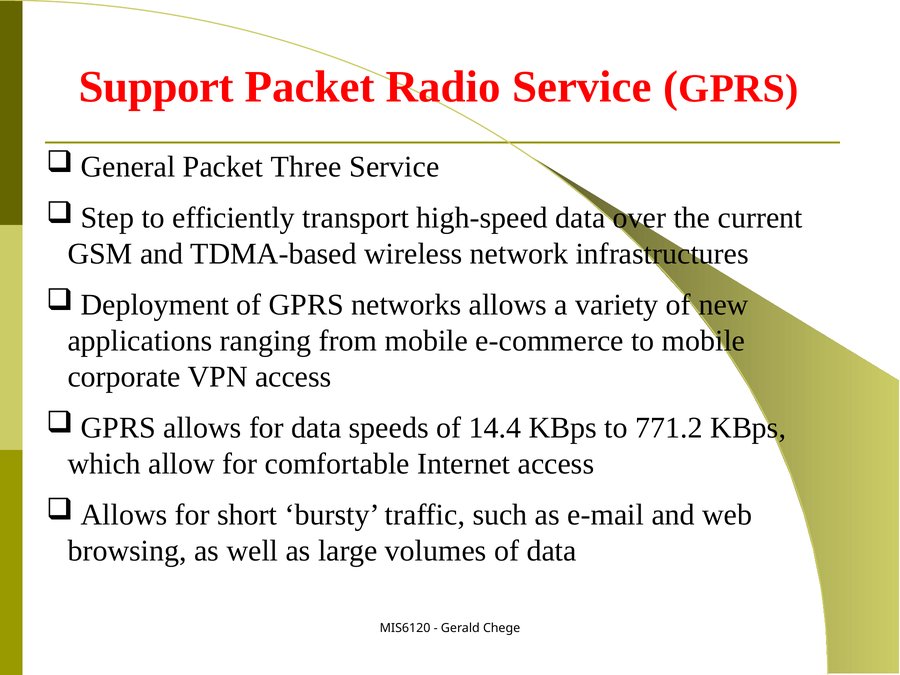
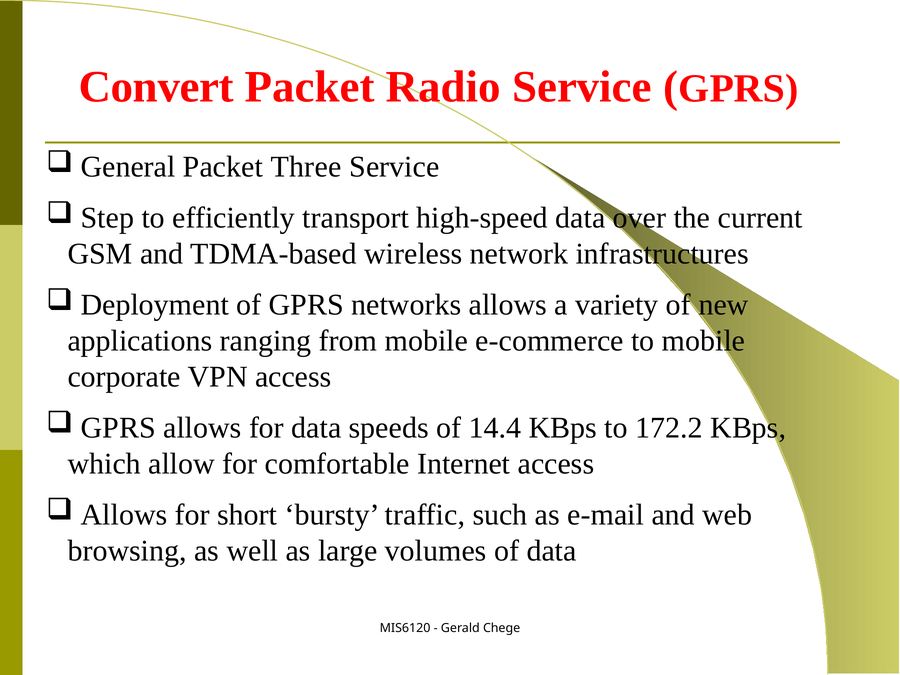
Support: Support -> Convert
771.2: 771.2 -> 172.2
